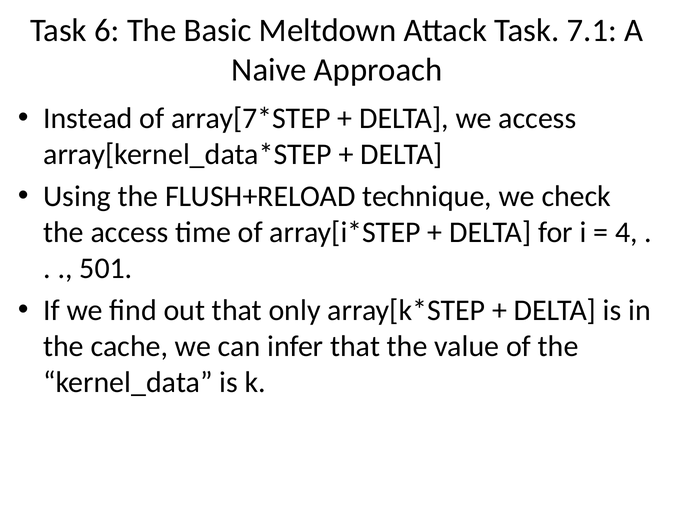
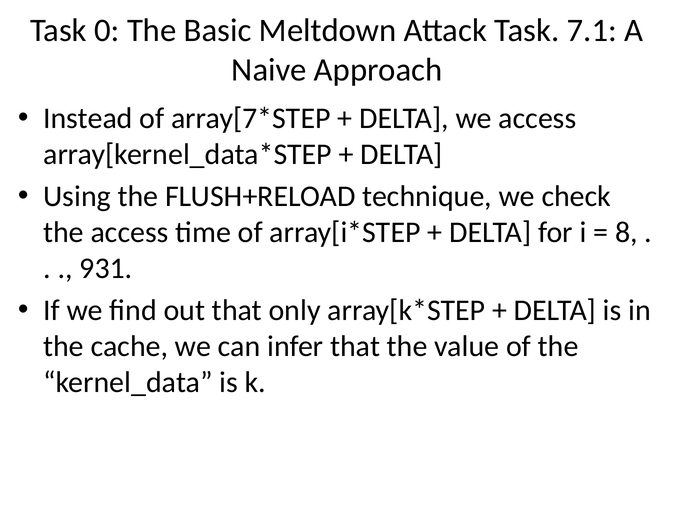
6: 6 -> 0
4: 4 -> 8
501: 501 -> 931
